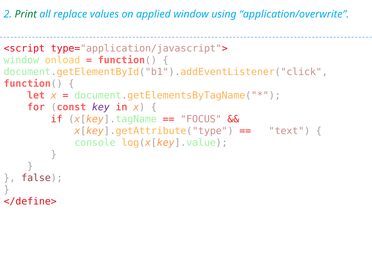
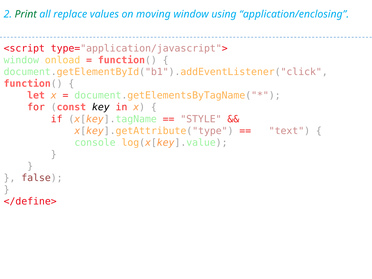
applied: applied -> moving
application/overwrite: application/overwrite -> application/enclosing
key colour: purple -> black
FOCUS: FOCUS -> STYLE
